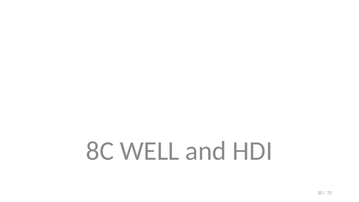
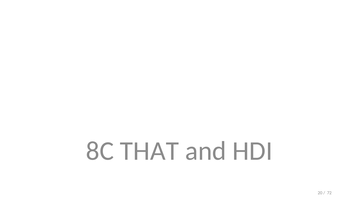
WELL: WELL -> THAT
